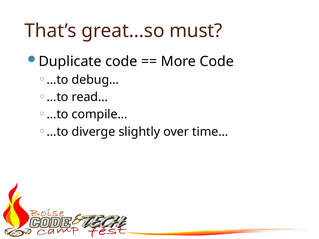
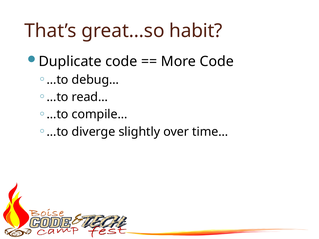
must: must -> habit
